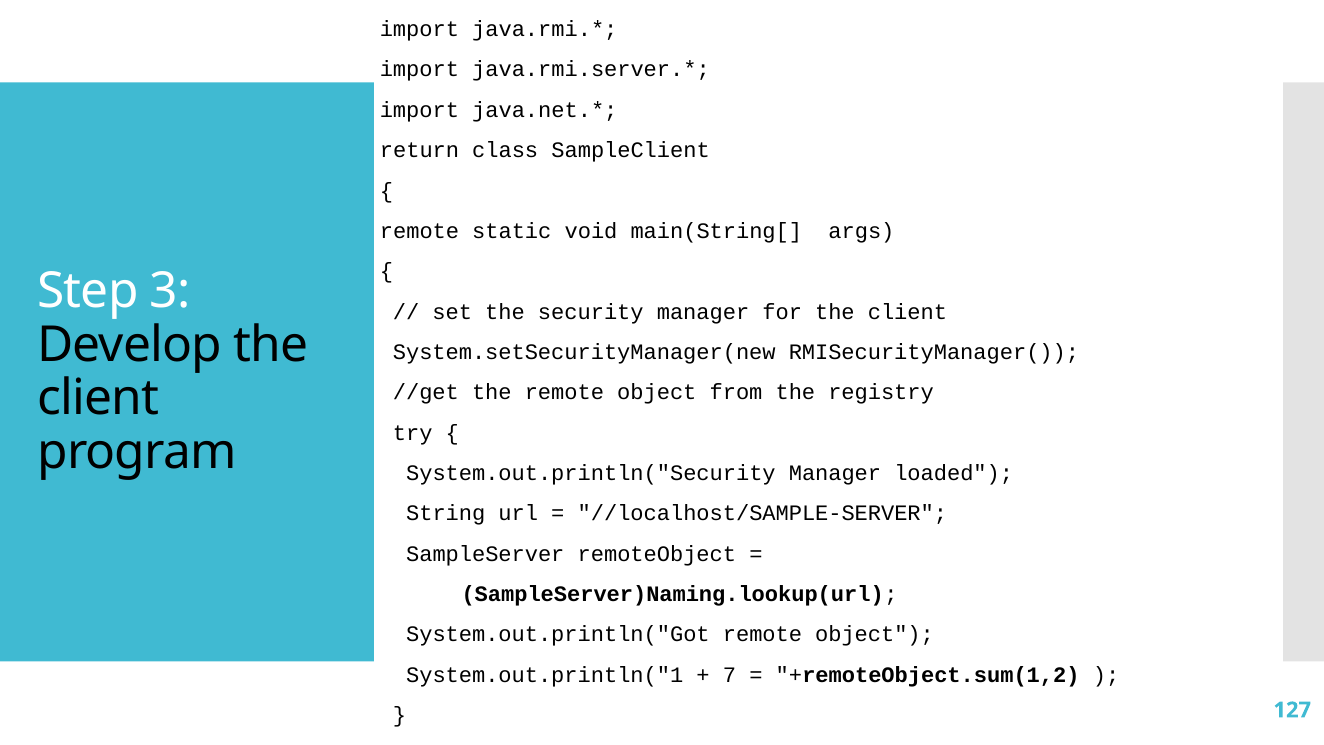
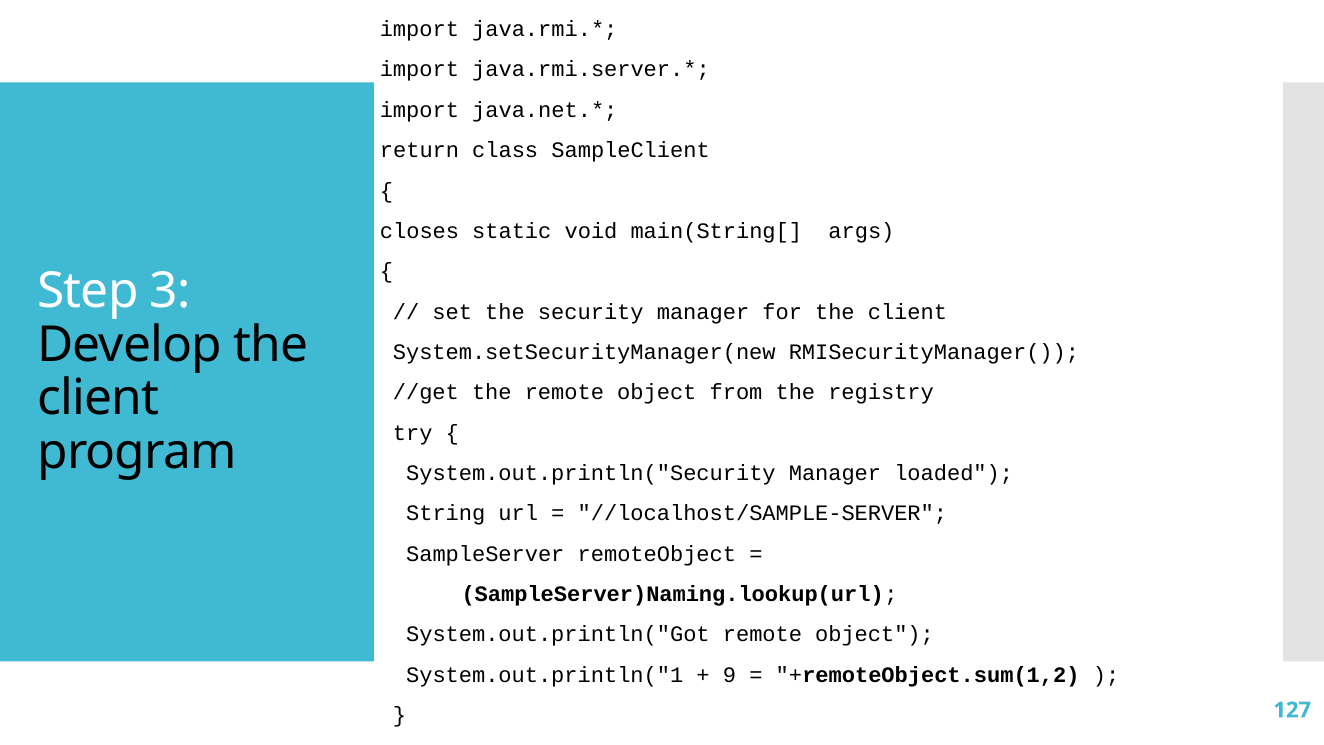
remote at (420, 231): remote -> closes
7: 7 -> 9
